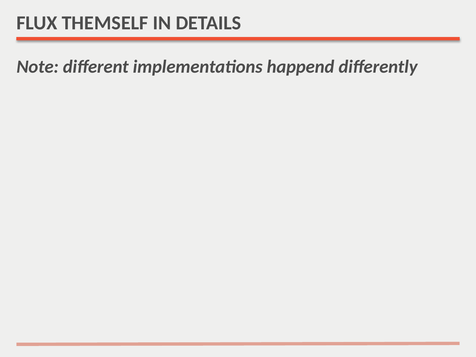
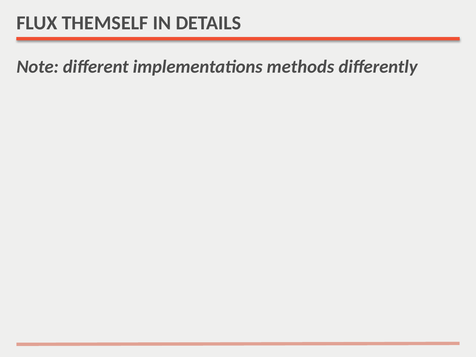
happend: happend -> methods
